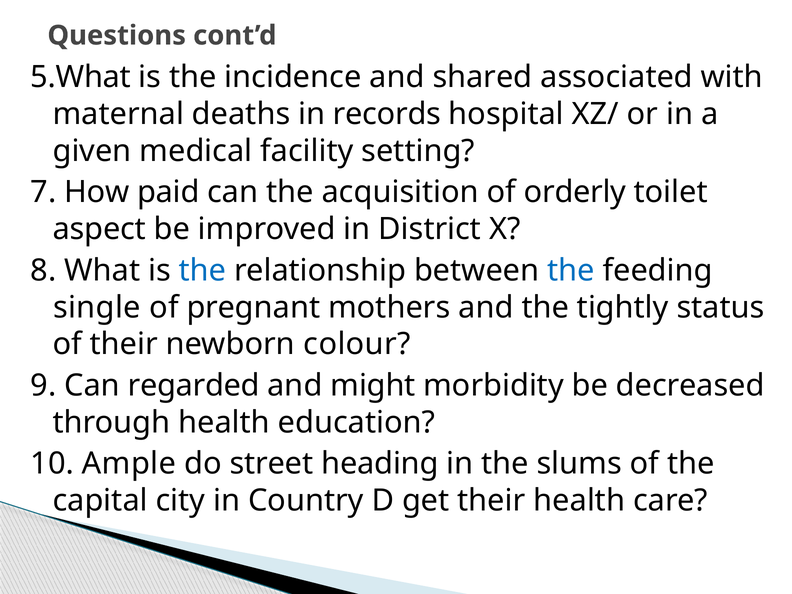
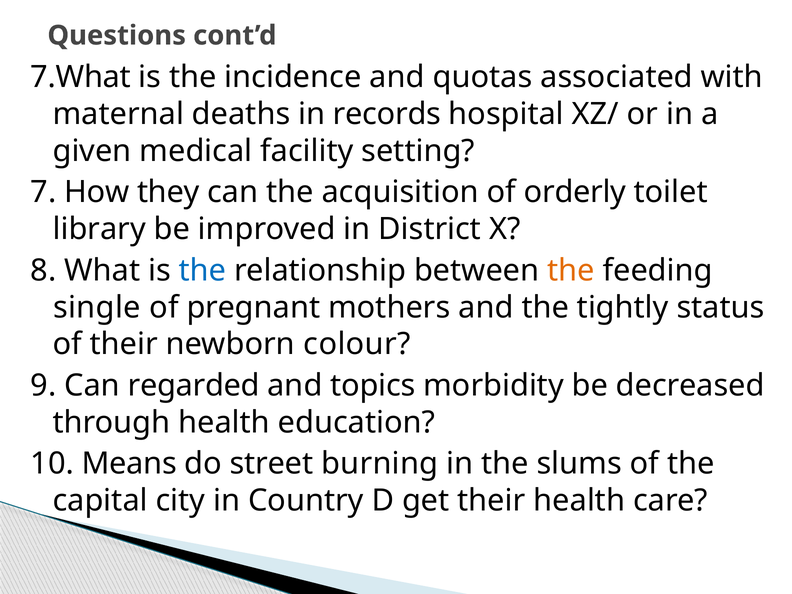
5.What: 5.What -> 7.What
shared: shared -> quotas
paid: paid -> they
aspect: aspect -> library
the at (571, 270) colour: blue -> orange
might: might -> topics
Ample: Ample -> Means
heading: heading -> burning
